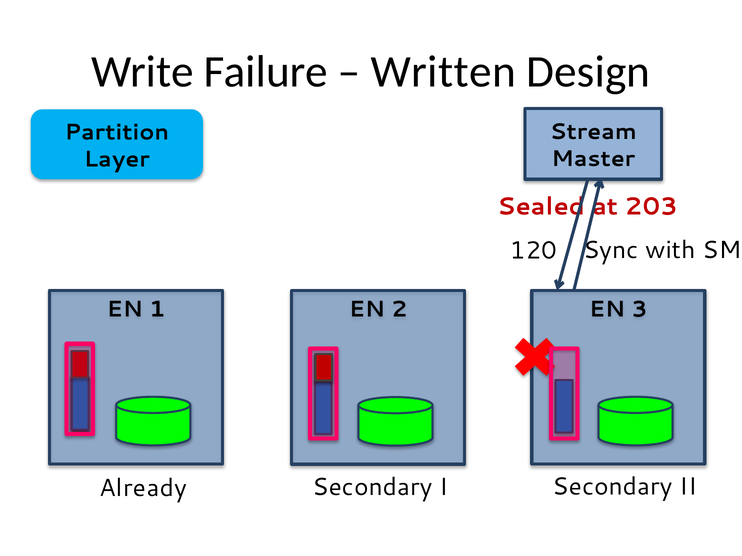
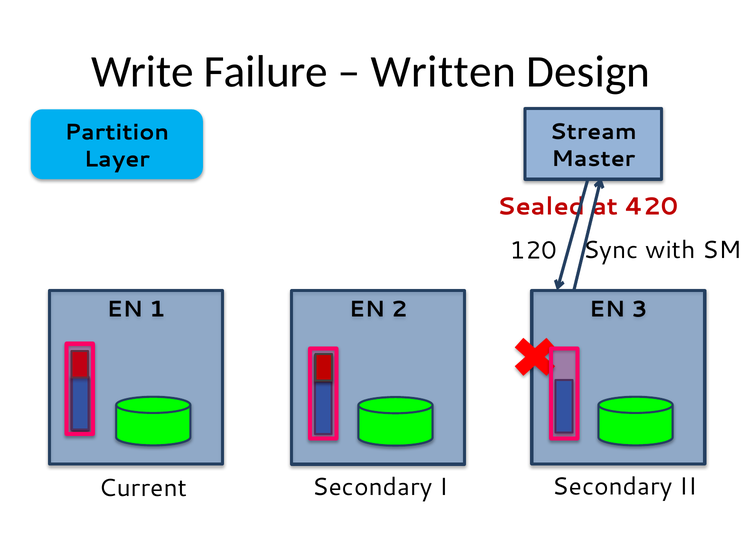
203: 203 -> 420
Already: Already -> Current
